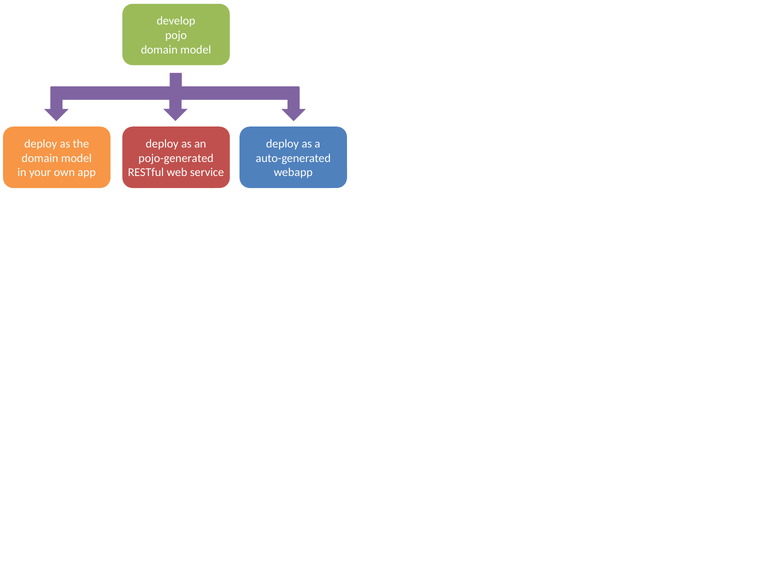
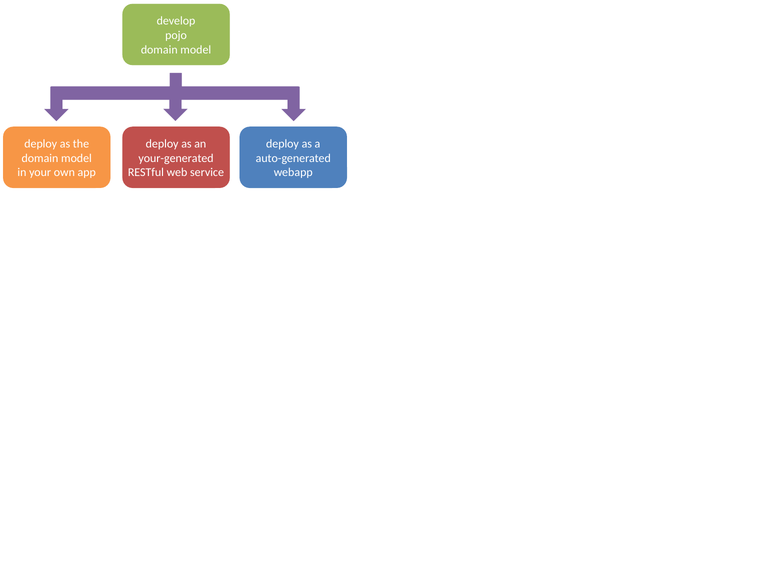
pojo-generated: pojo-generated -> your-generated
